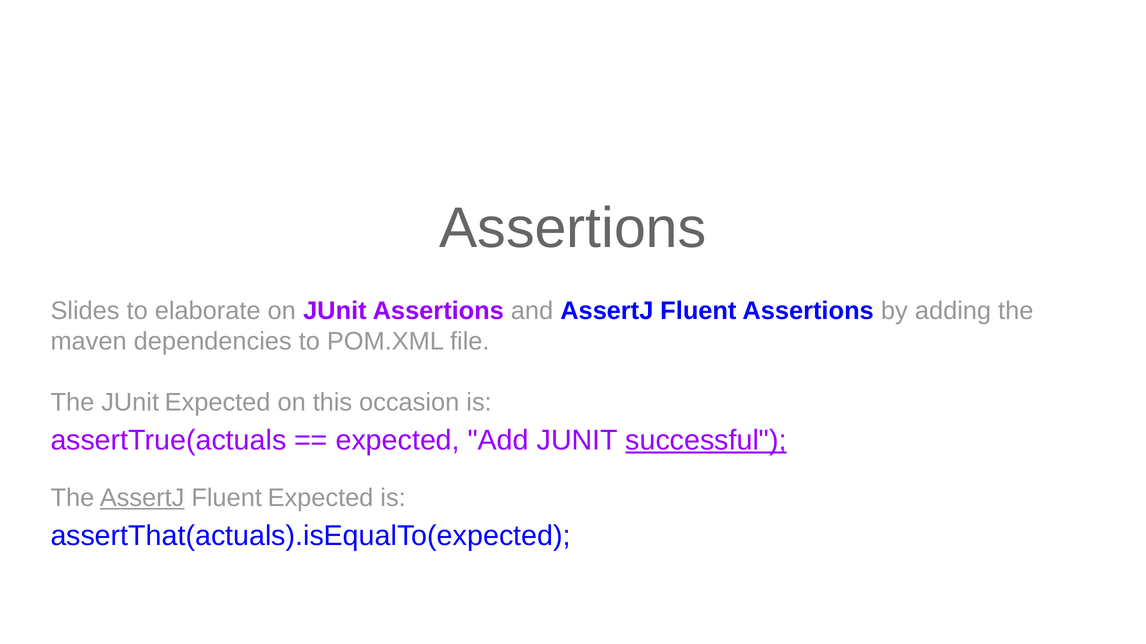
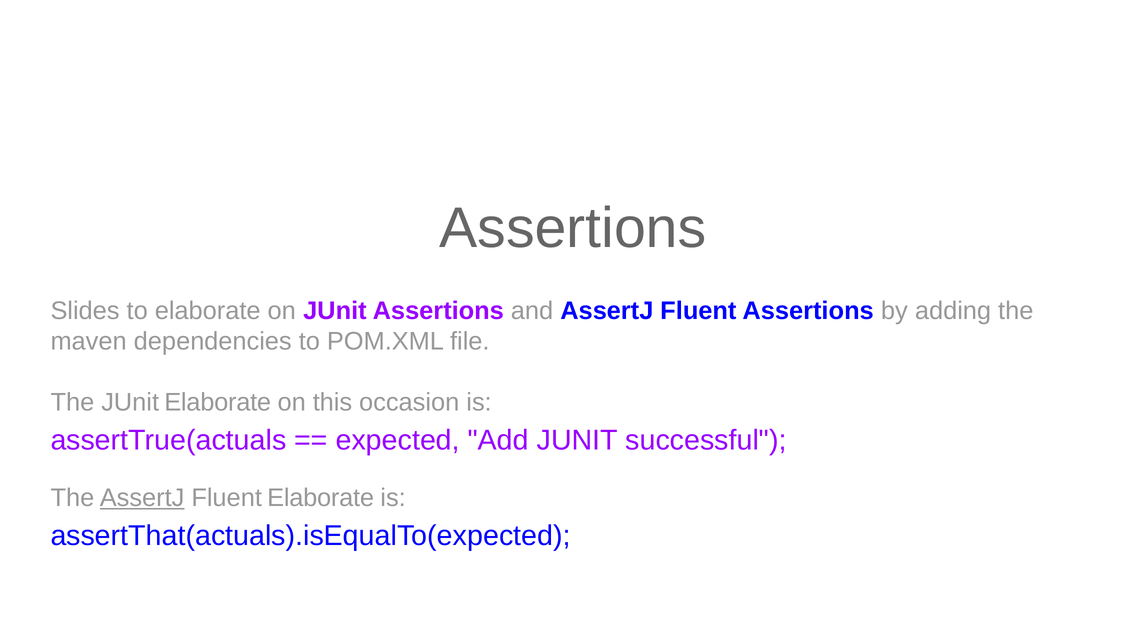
JUnit Expected: Expected -> Elaborate
successful underline: present -> none
Fluent Expected: Expected -> Elaborate
